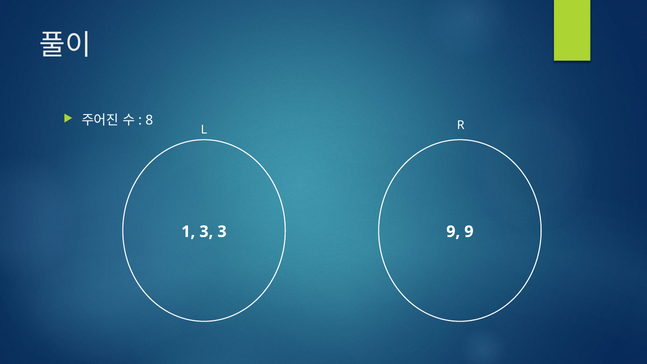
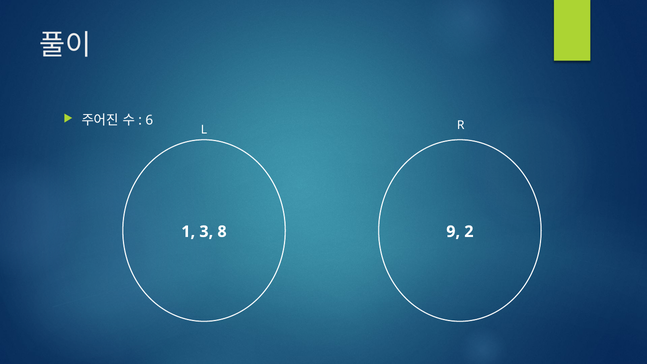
8: 8 -> 6
3 3: 3 -> 8
9 9: 9 -> 2
